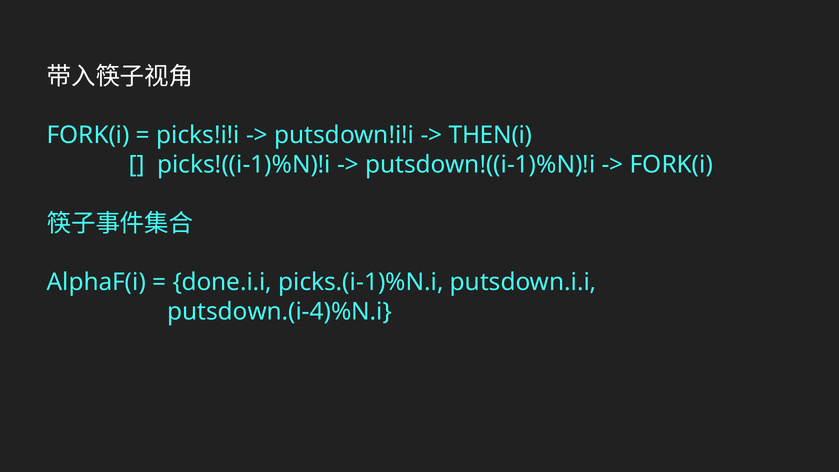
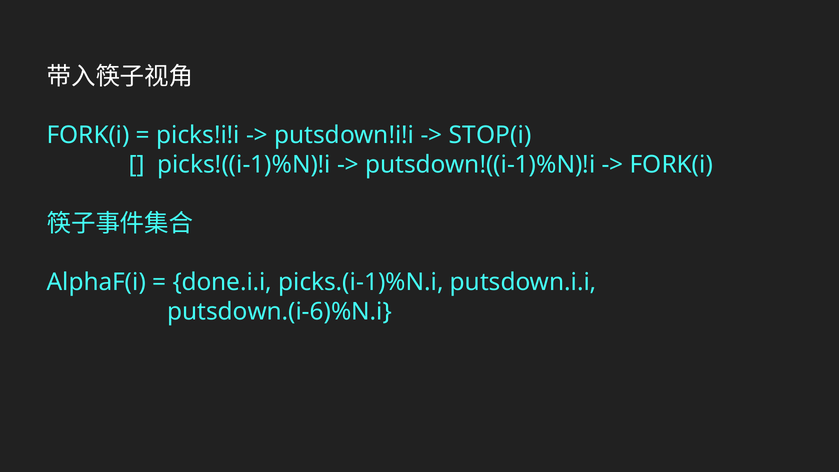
THEN(i: THEN(i -> STOP(i
putsdown.(i-4)%N.i: putsdown.(i-4)%N.i -> putsdown.(i-6)%N.i
